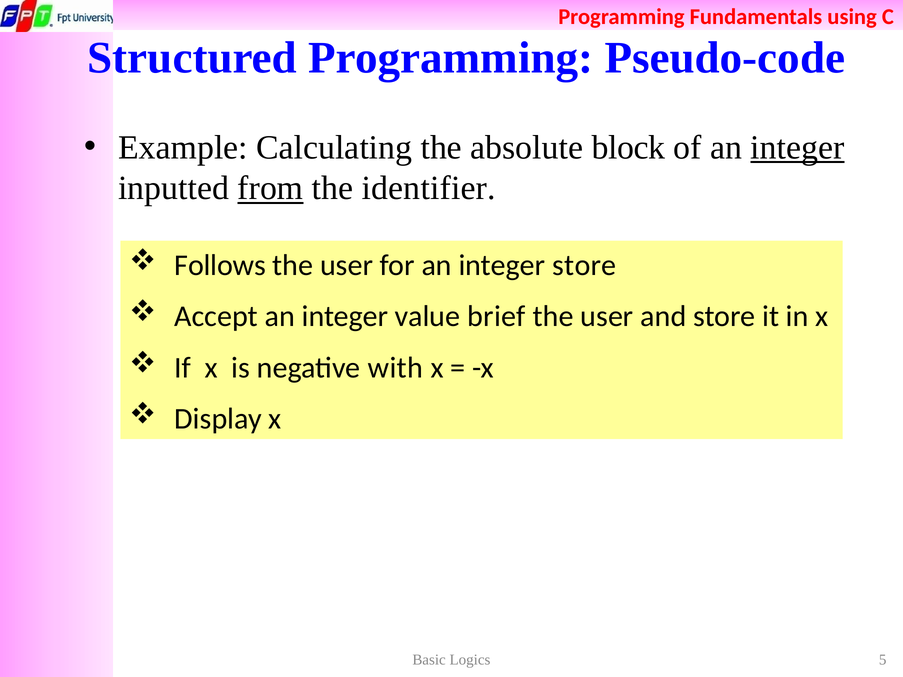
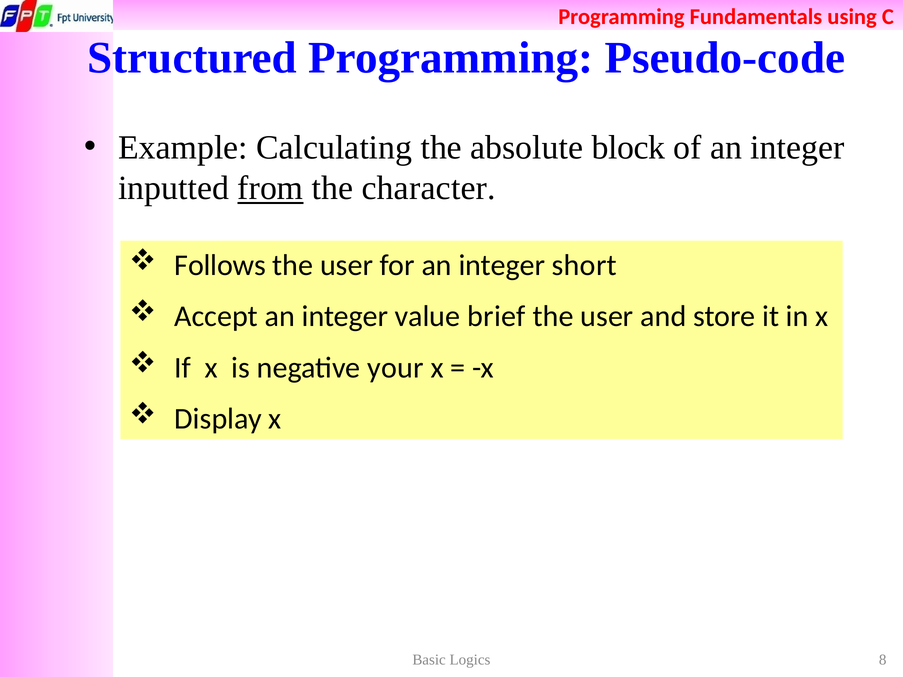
integer at (797, 148) underline: present -> none
identifier: identifier -> character
integer store: store -> short
with: with -> your
5: 5 -> 8
